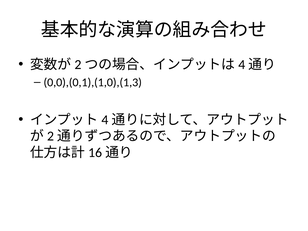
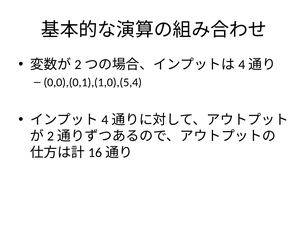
0,0),(0,1),(1,0),(1,3: 0,0),(0,1),(1,0),(1,3 -> 0,0),(0,1),(1,0),(5,4
